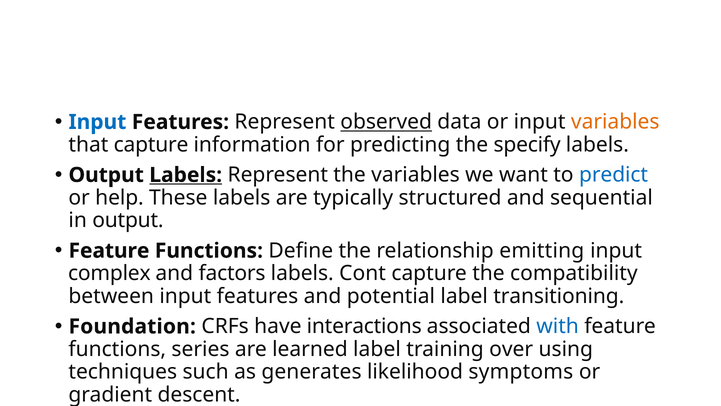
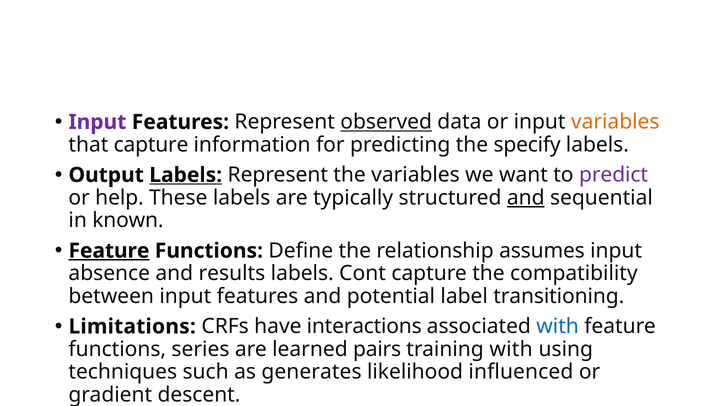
Input at (97, 122) colour: blue -> purple
predict colour: blue -> purple
and at (526, 198) underline: none -> present
in output: output -> known
Feature at (109, 251) underline: none -> present
emitting: emitting -> assumes
complex: complex -> absence
factors: factors -> results
Foundation: Foundation -> Limitations
learned label: label -> pairs
training over: over -> with
symptoms: symptoms -> influenced
